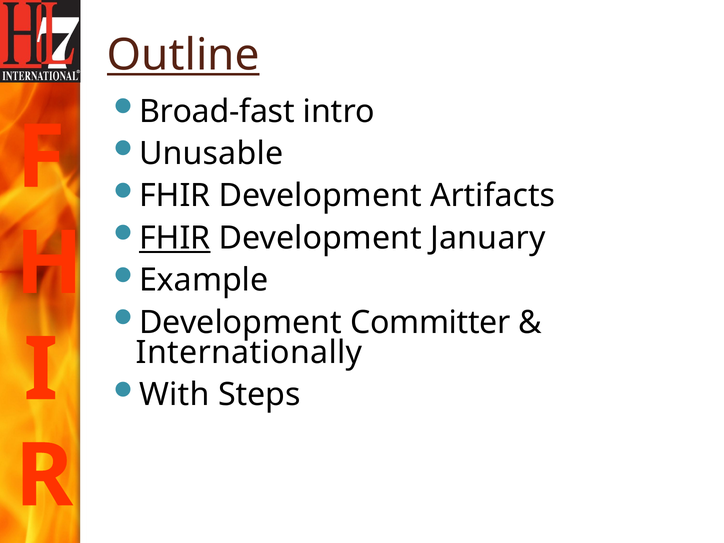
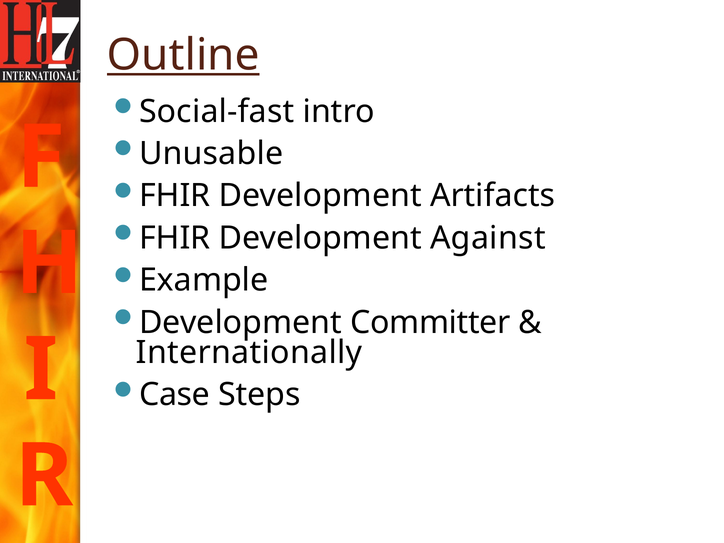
Broad-fast: Broad-fast -> Social-fast
FHIR at (175, 238) underline: present -> none
January: January -> Against
With: With -> Case
